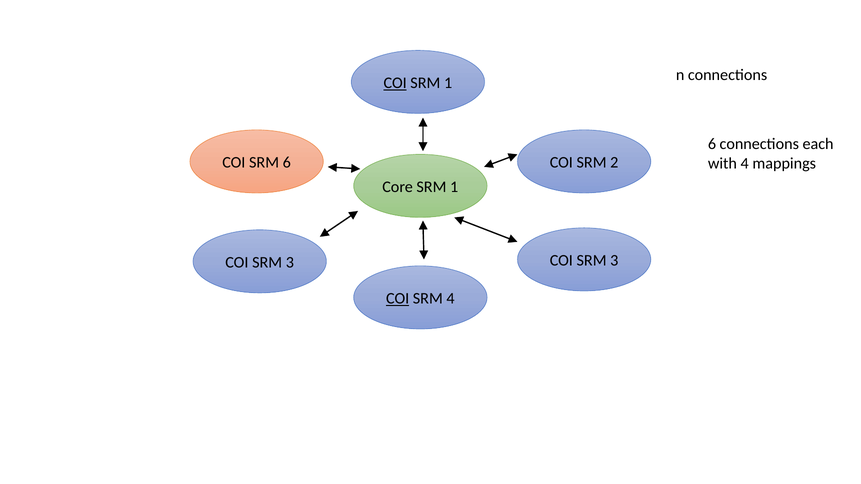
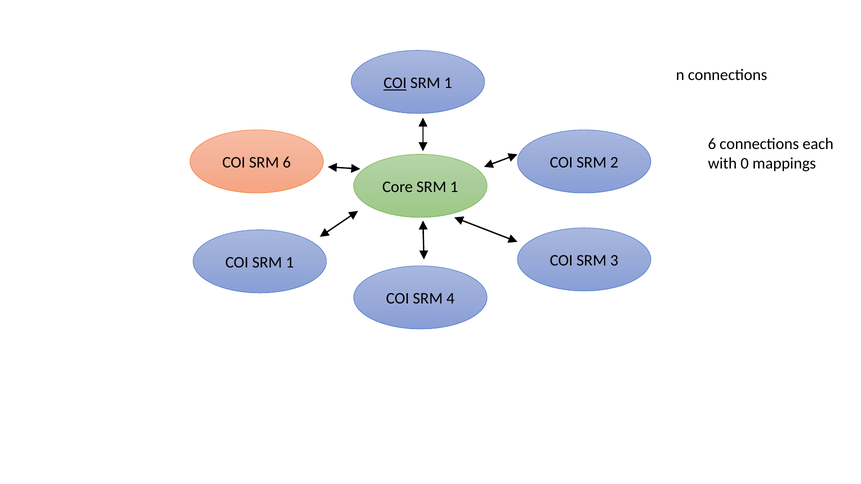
with 4: 4 -> 0
3 at (290, 263): 3 -> 1
COI at (398, 299) underline: present -> none
